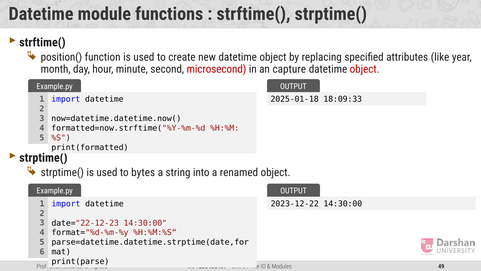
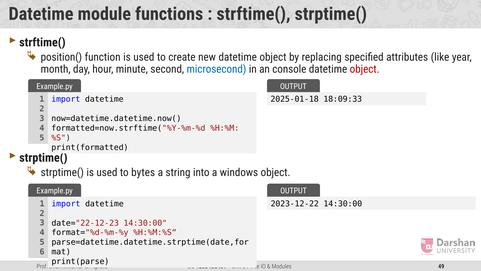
microsecond colour: red -> blue
capture: capture -> console
renamed: renamed -> windows
